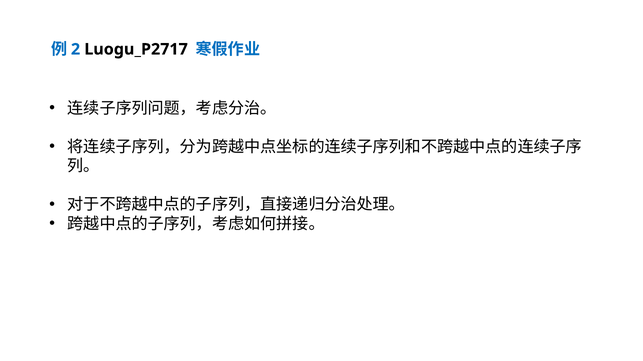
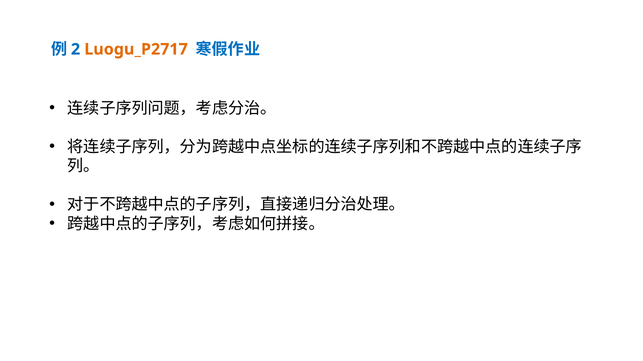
Luogu_P2717 colour: black -> orange
